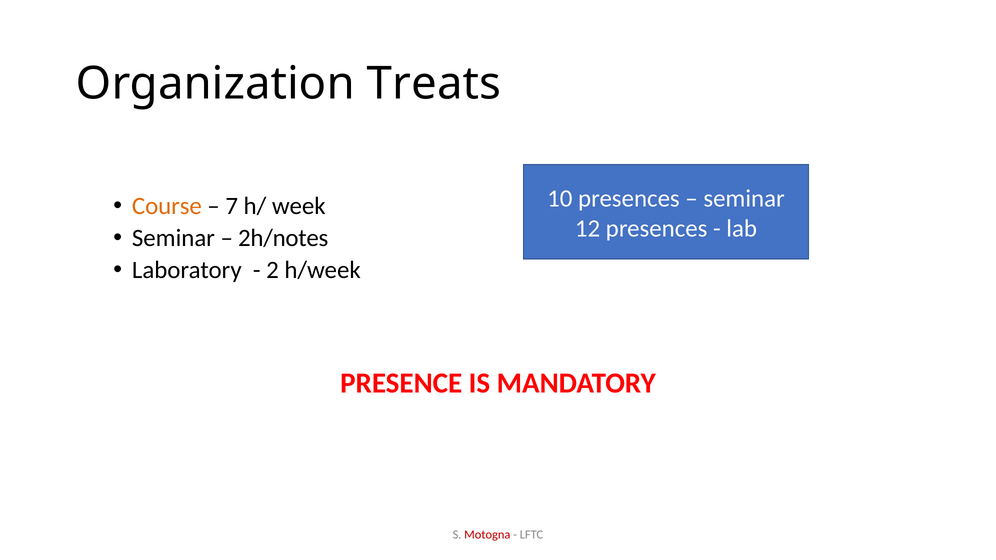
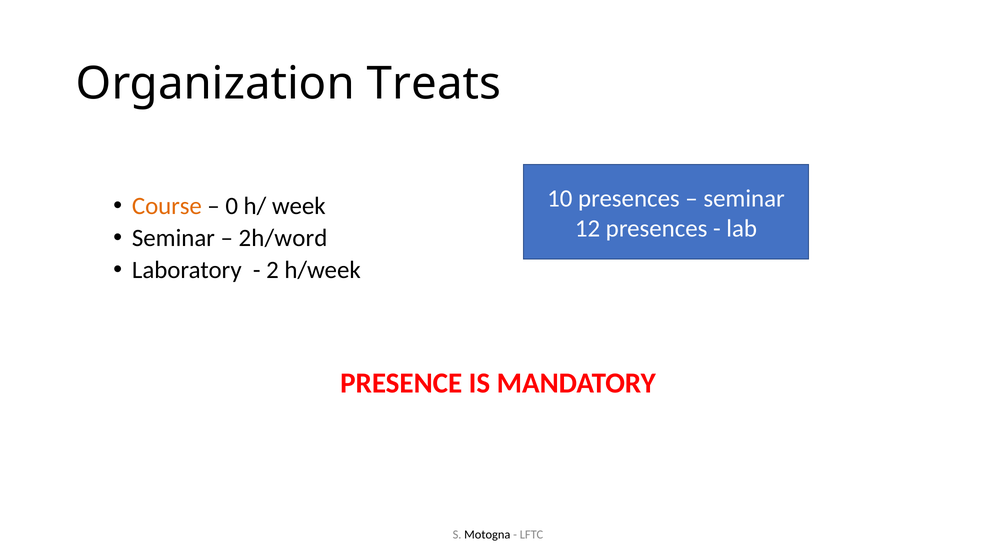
7: 7 -> 0
2h/notes: 2h/notes -> 2h/word
Motogna colour: red -> black
